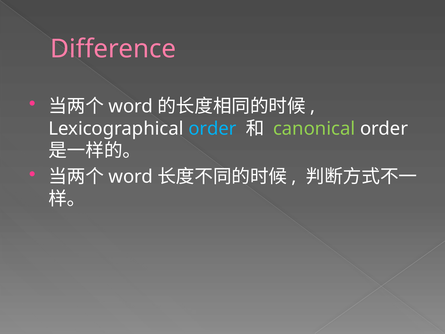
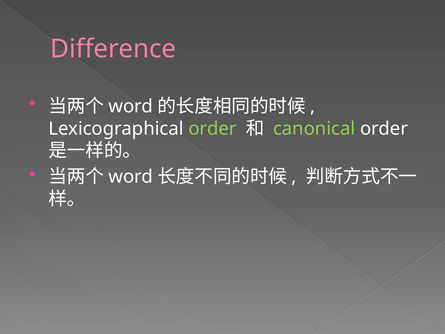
order at (212, 128) colour: light blue -> light green
